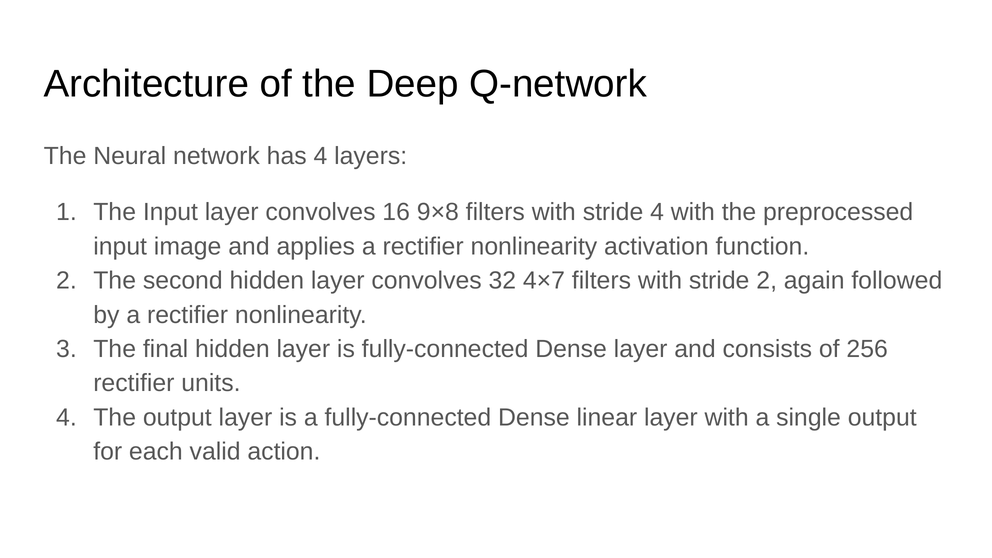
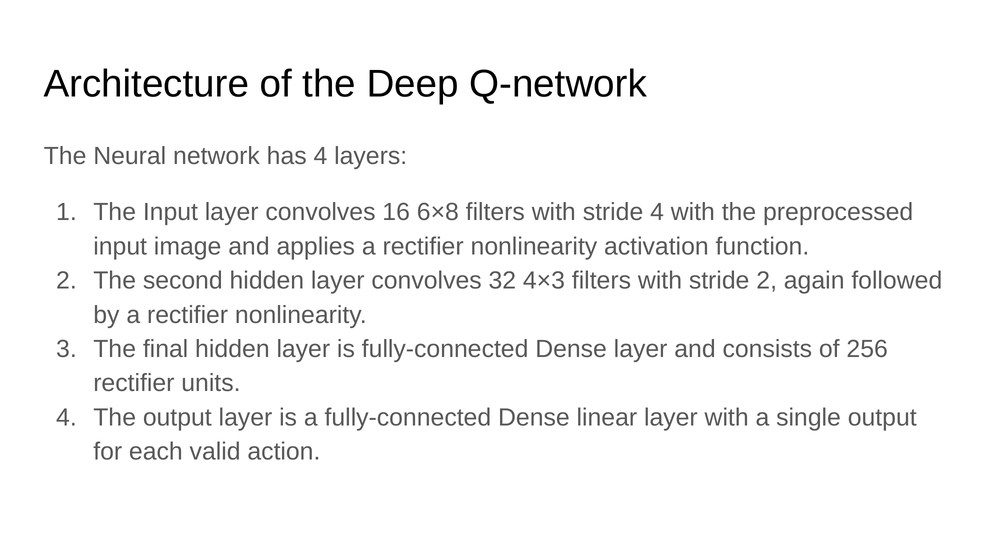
9×8: 9×8 -> 6×8
4×7: 4×7 -> 4×3
